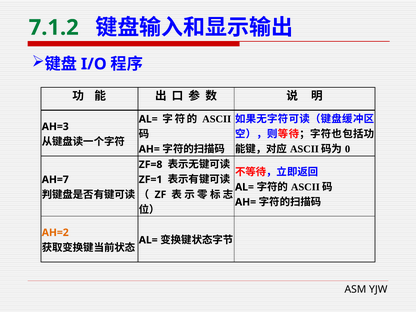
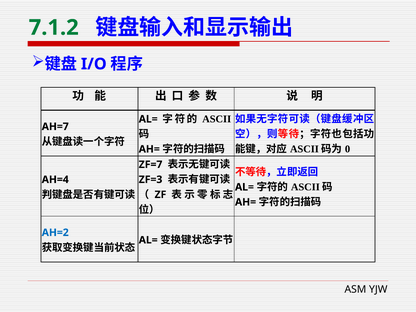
AH=3: AH=3 -> AH=7
ZF=8: ZF=8 -> ZF=7
AH=7: AH=7 -> AH=4
ZF=1: ZF=1 -> ZF=3
AH=2 colour: orange -> blue
